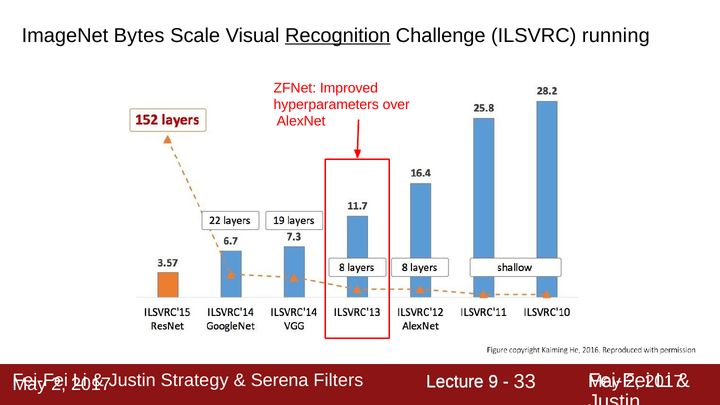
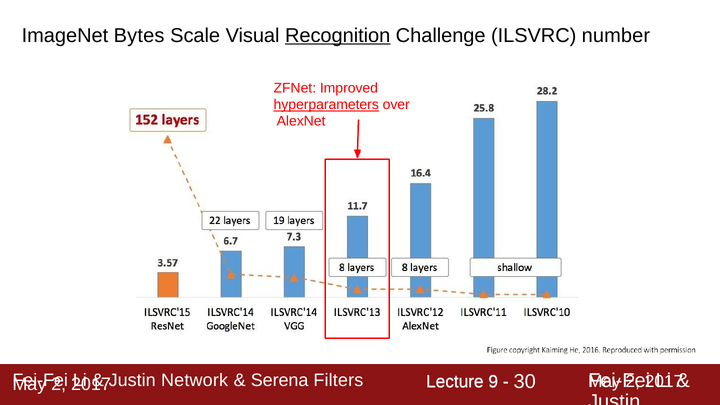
running: running -> number
hyperparameters underline: none -> present
Strategy: Strategy -> Network
33: 33 -> 30
